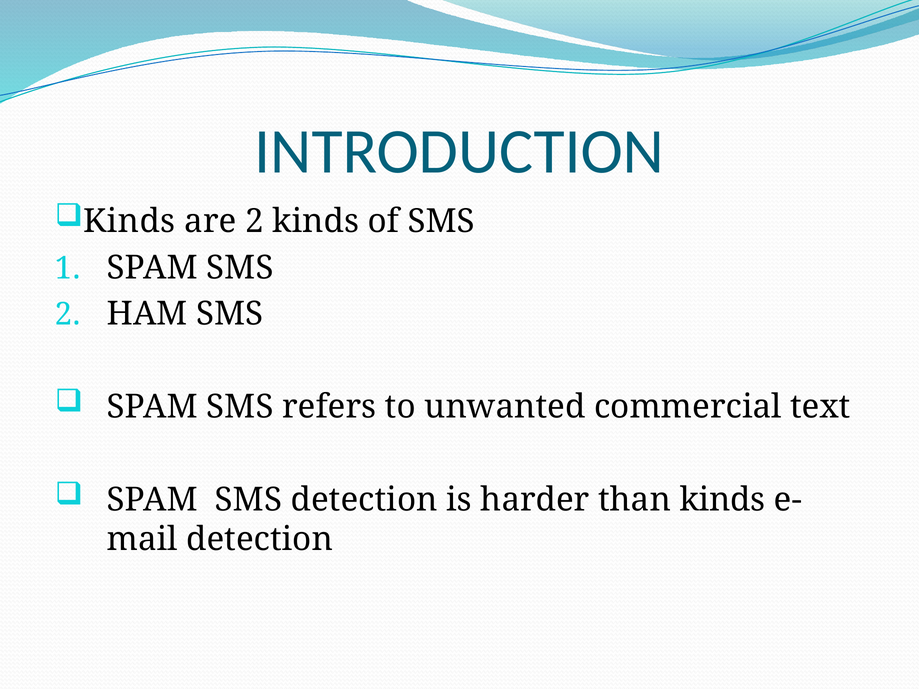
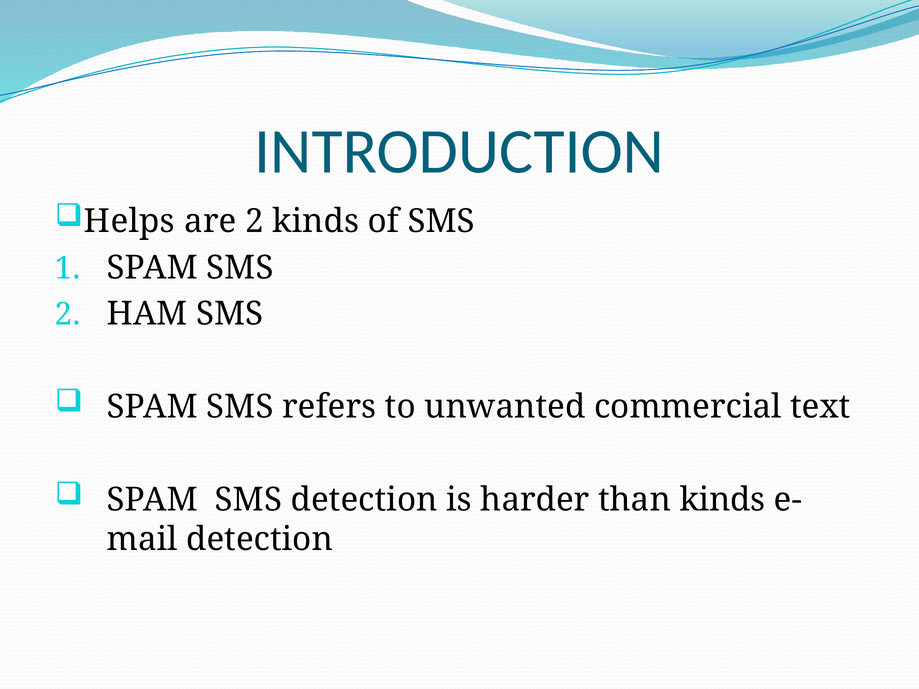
Kinds at (129, 221): Kinds -> Helps
